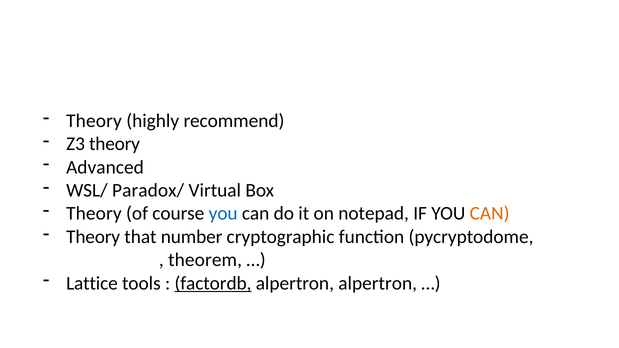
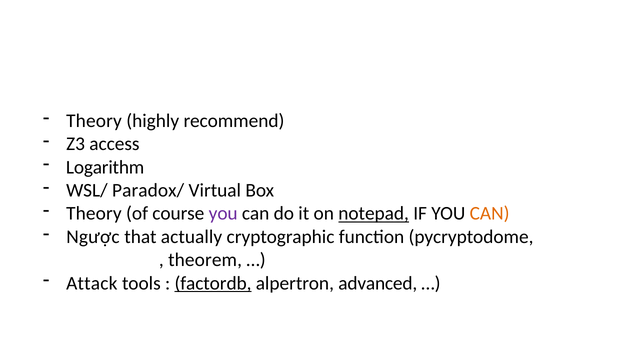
Z3 theory: theory -> access
Advanced: Advanced -> Logarithm
you at (223, 214) colour: blue -> purple
notepad underline: none -> present
Theory at (93, 237): Theory -> Ngược
number: number -> actually
Lattice: Lattice -> Attack
alpertron alpertron: alpertron -> advanced
